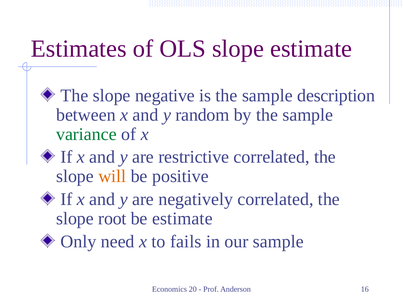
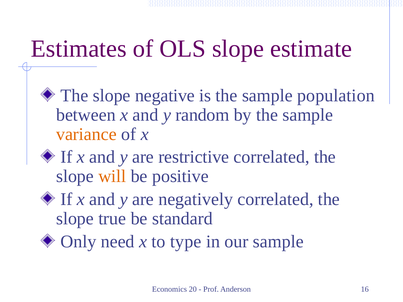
description: description -> population
variance colour: green -> orange
root: root -> true
be estimate: estimate -> standard
fails: fails -> type
